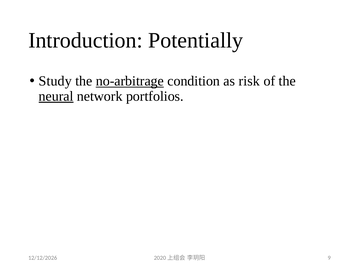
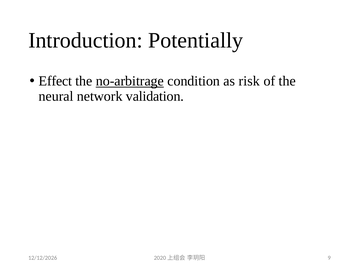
Study: Study -> Effect
neural underline: present -> none
portfolios: portfolios -> validation
